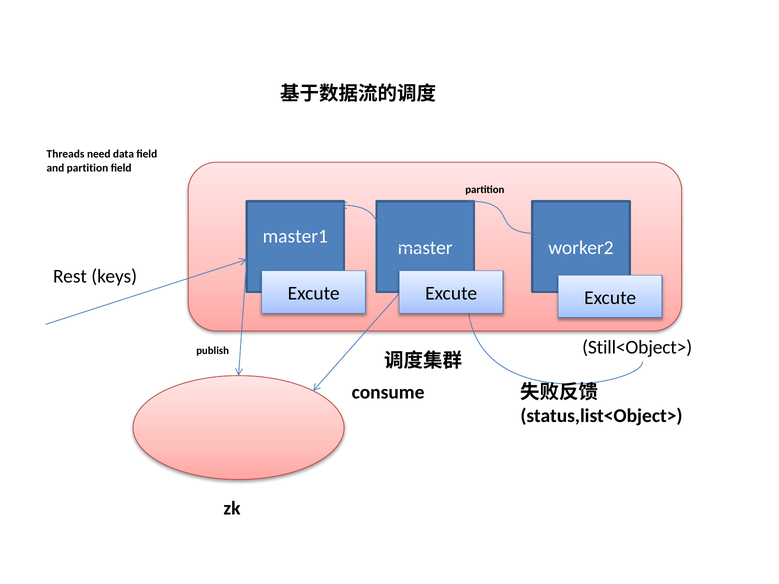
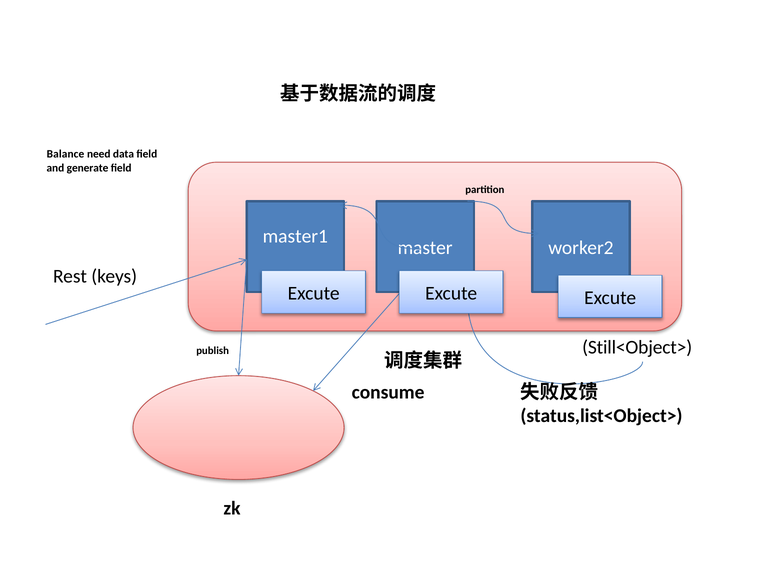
Threads: Threads -> Balance
and partition: partition -> generate
